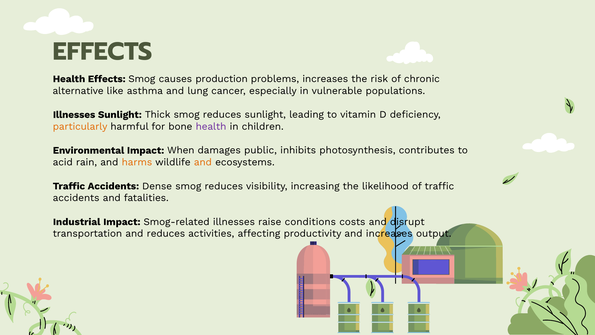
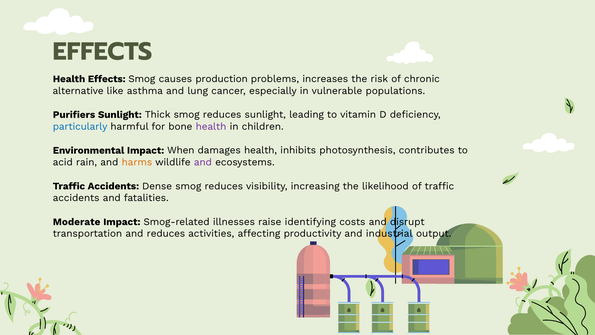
Illnesses at (74, 115): Illnesses -> Purifiers
particularly colour: orange -> blue
damages public: public -> health
and at (203, 162) colour: orange -> purple
Industrial: Industrial -> Moderate
conditions: conditions -> identifying
and increases: increases -> industrial
